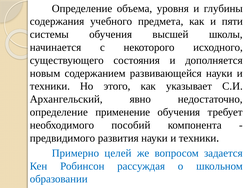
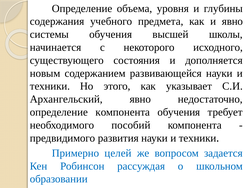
и пяти: пяти -> явно
определение применение: применение -> компонента
